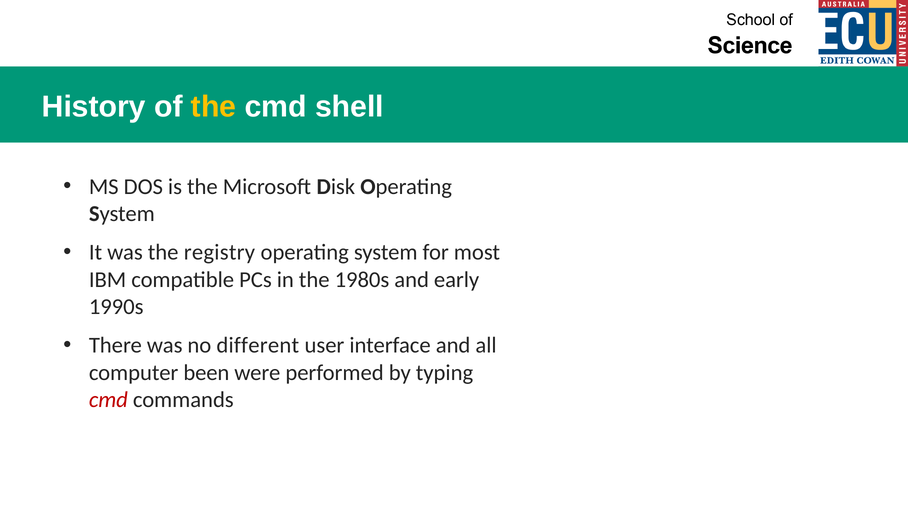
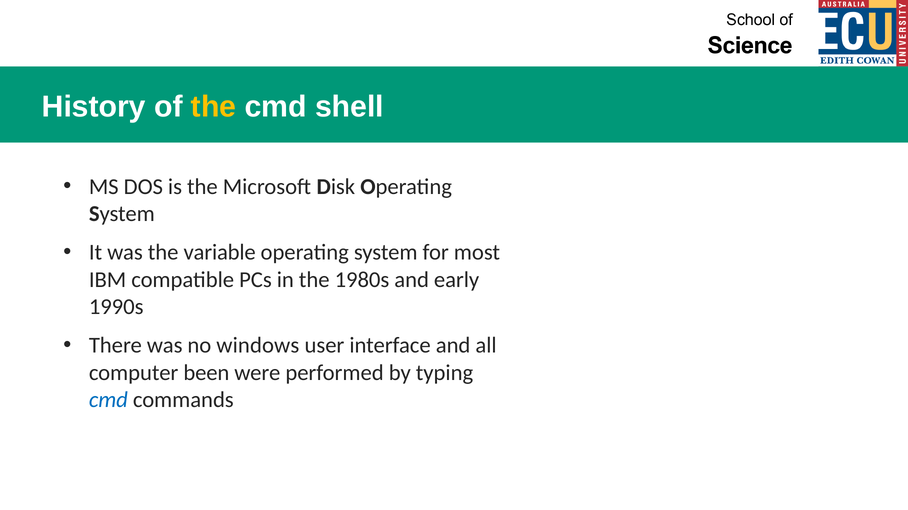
registry: registry -> variable
different: different -> windows
cmd at (108, 400) colour: red -> blue
